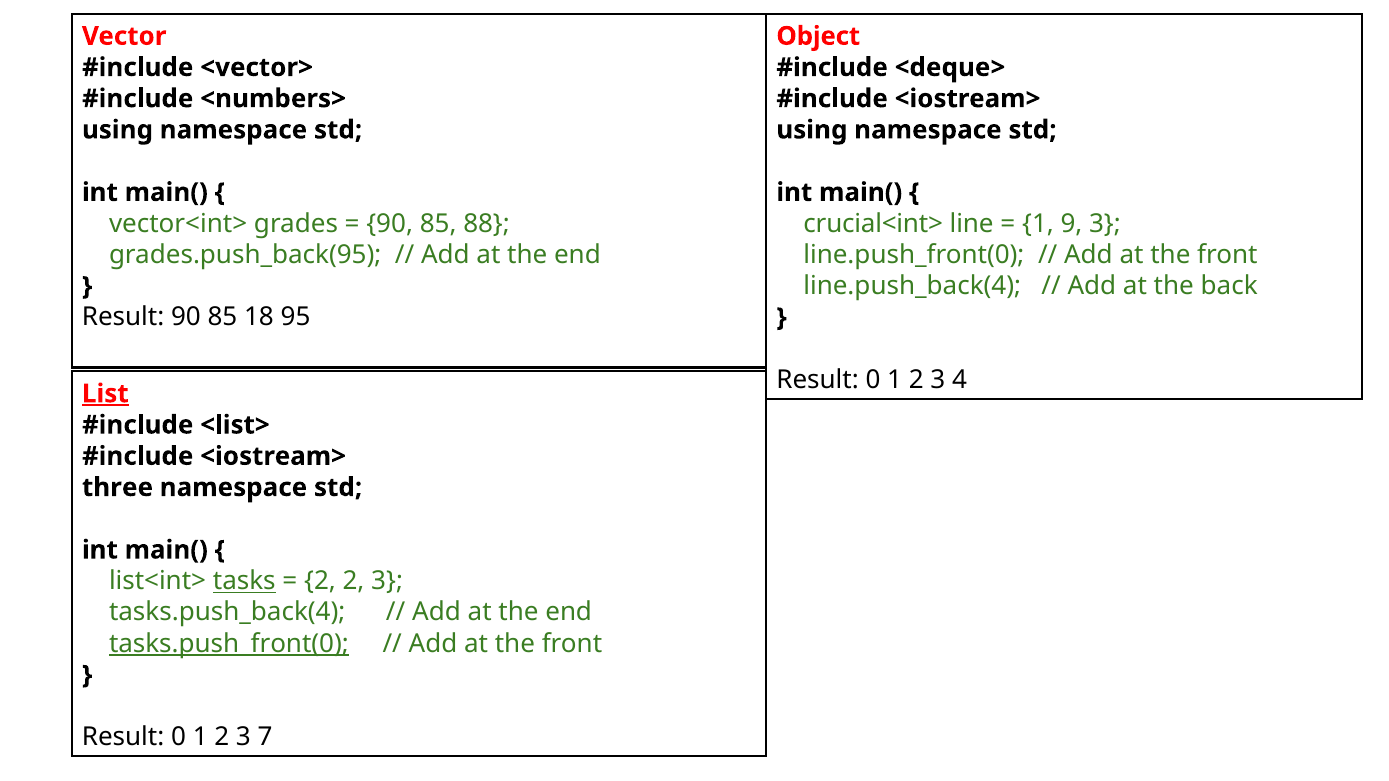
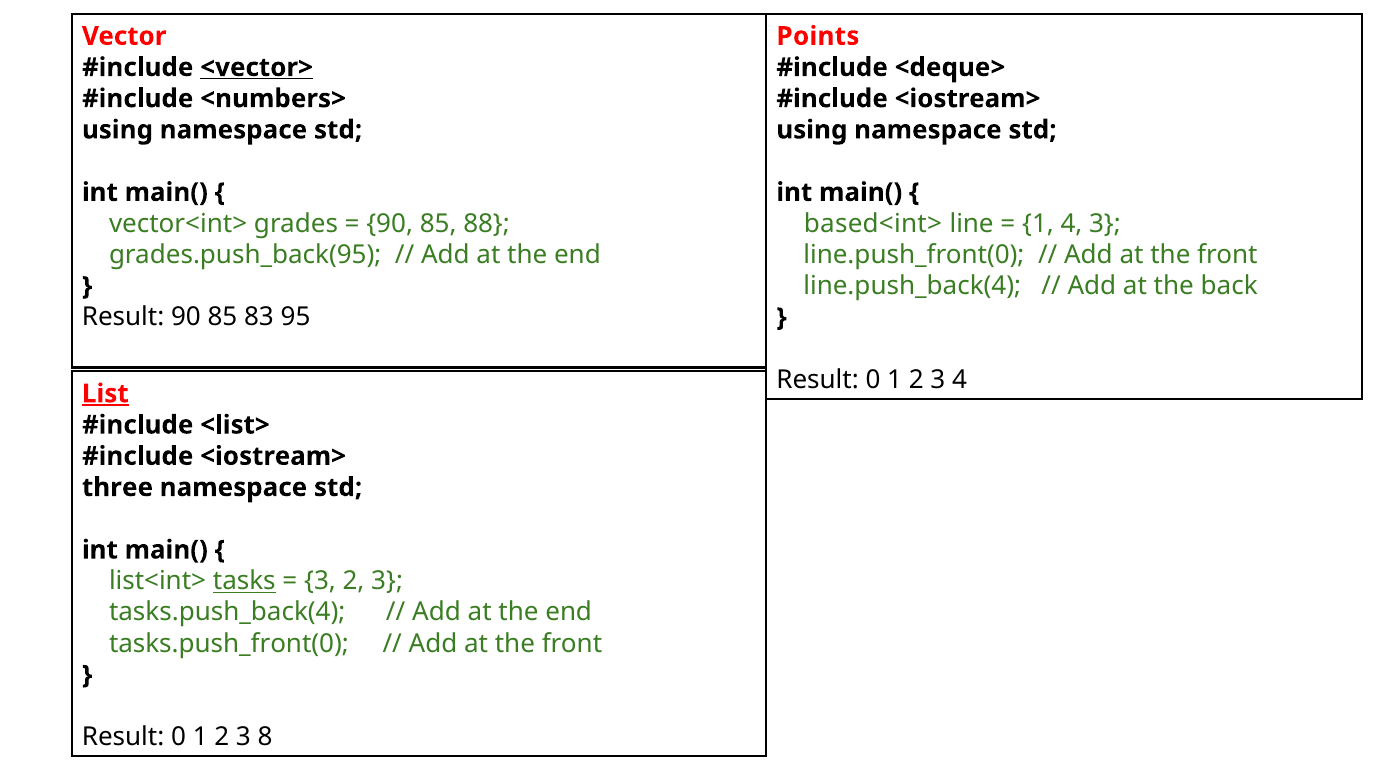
Object: Object -> Points
<vector> underline: none -> present
crucial<int>: crucial<int> -> based<int>
1 9: 9 -> 4
18: 18 -> 83
2 at (320, 581): 2 -> 3
tasks.push_front(0 underline: present -> none
7: 7 -> 8
